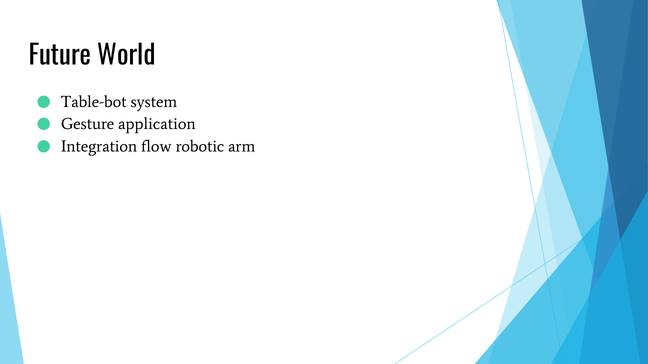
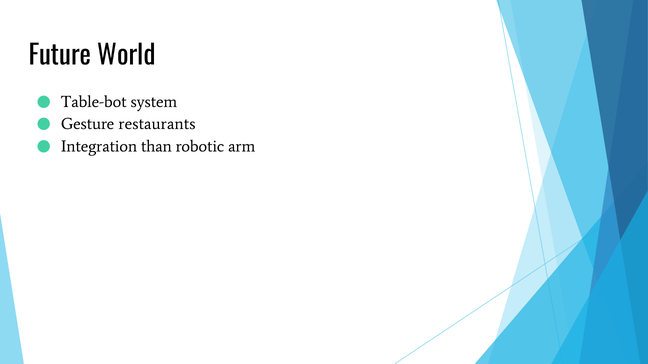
application: application -> restaurants
flow: flow -> than
